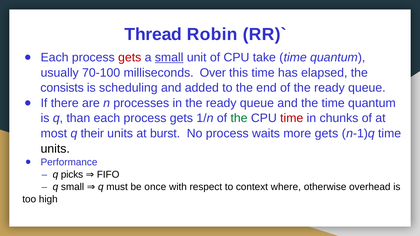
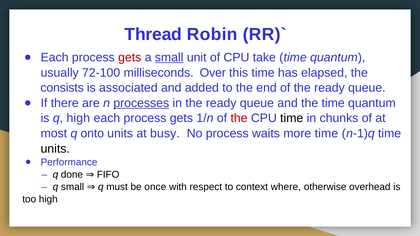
70-100: 70-100 -> 72-100
scheduling: scheduling -> associated
processes underline: none -> present
q than: than -> high
the at (239, 118) colour: green -> red
time at (292, 118) colour: red -> black
their: their -> onto
burst: burst -> busy
more gets: gets -> time
picks: picks -> done
